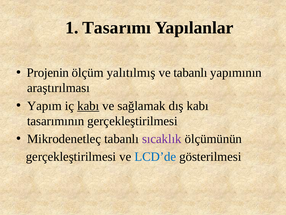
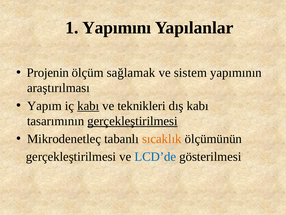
Tasarımı: Tasarımı -> Yapımını
yalıtılmış: yalıtılmış -> sağlamak
ve tabanlı: tabanlı -> sistem
sağlamak: sağlamak -> teknikleri
gerçekleştirilmesi at (132, 121) underline: none -> present
sıcaklık colour: purple -> orange
